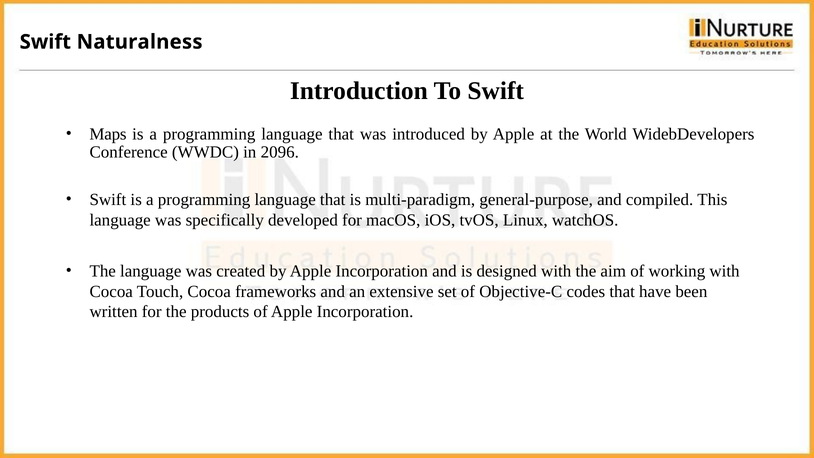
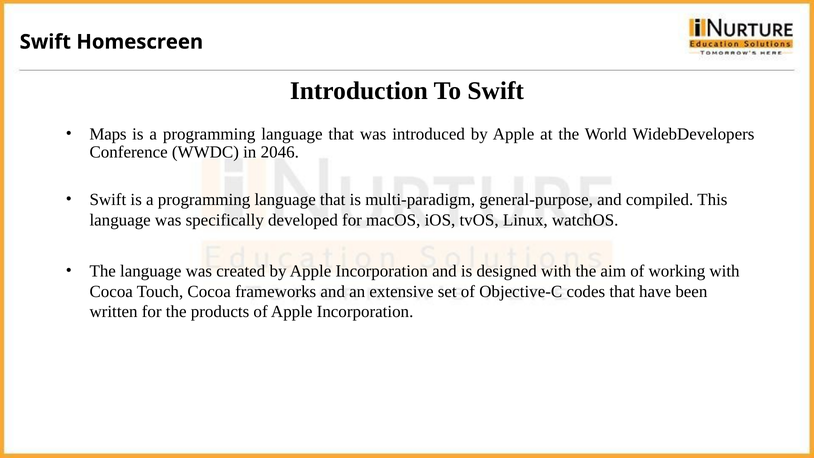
Naturalness: Naturalness -> Homescreen
2096: 2096 -> 2046
